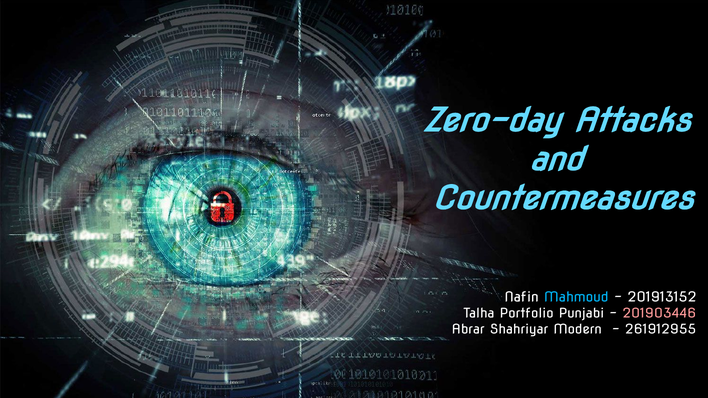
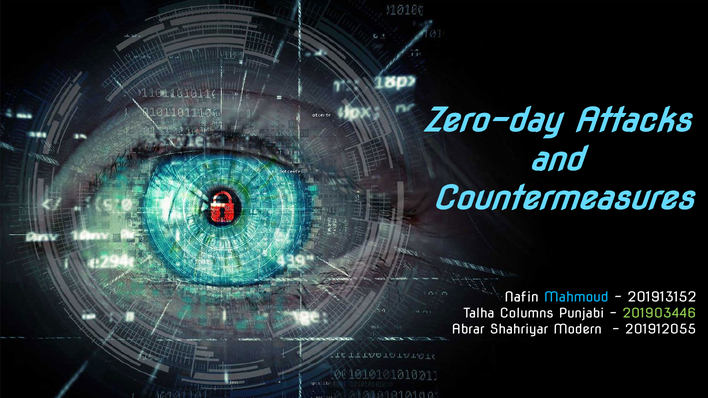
Portfolio: Portfolio -> Columns
201903446 colour: pink -> light green
261912955: 261912955 -> 201912055
